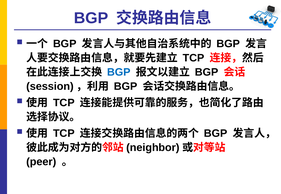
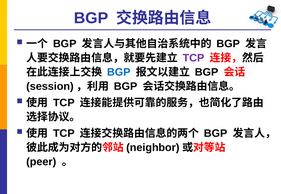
TCP at (193, 58) colour: black -> purple
